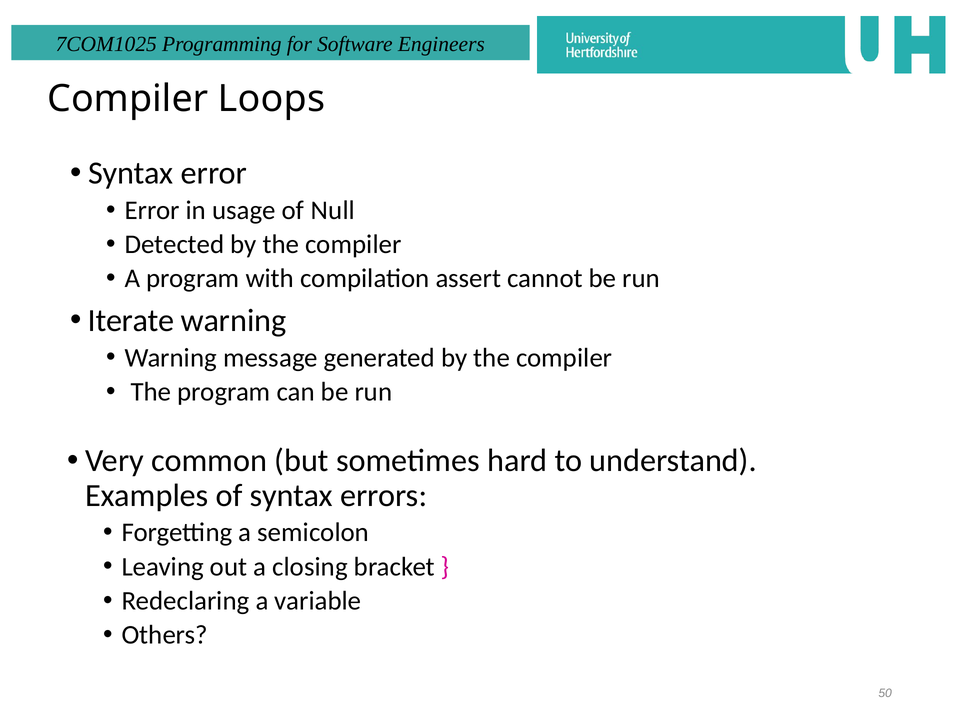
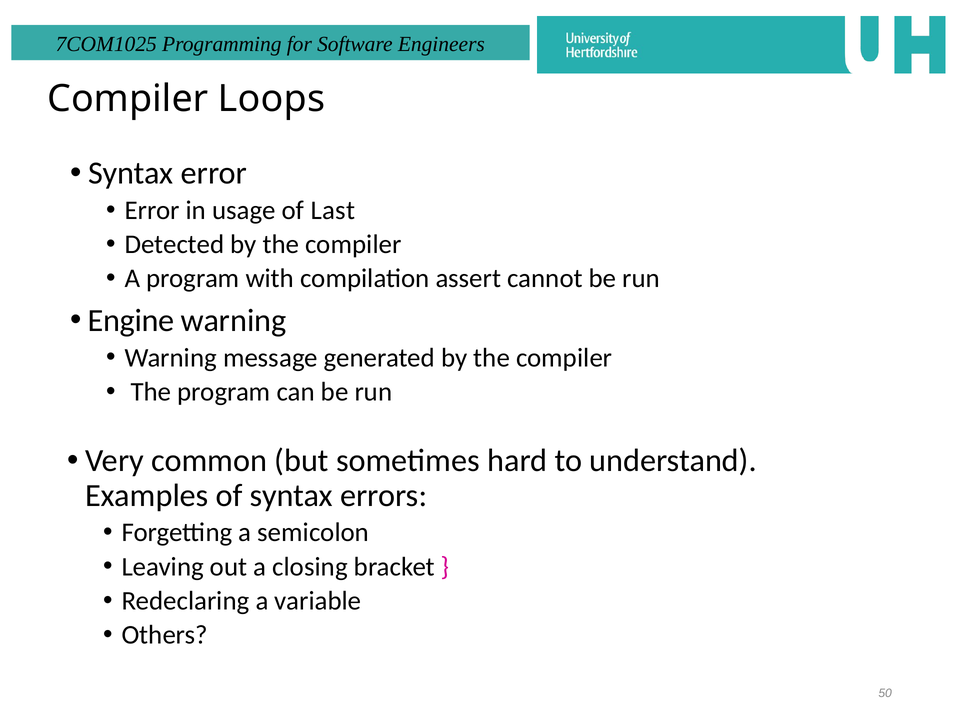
Null: Null -> Last
Iterate: Iterate -> Engine
